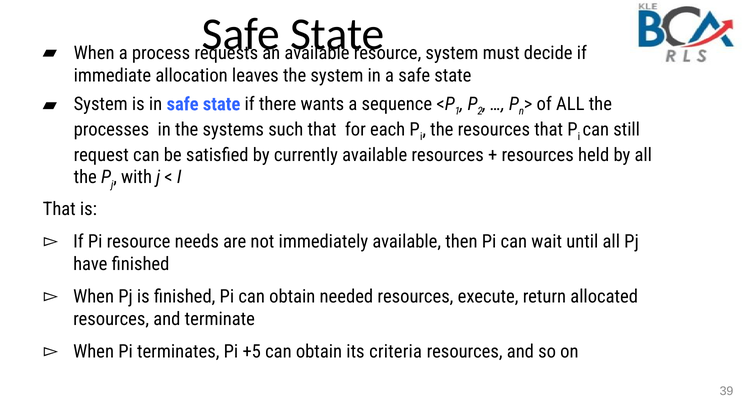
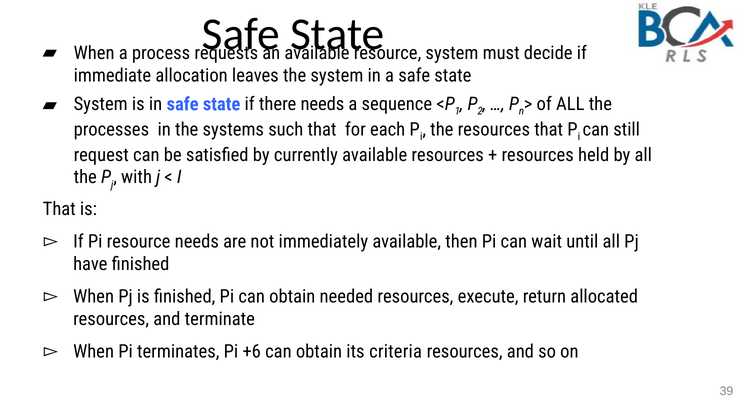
there wants: wants -> needs
+5: +5 -> +6
